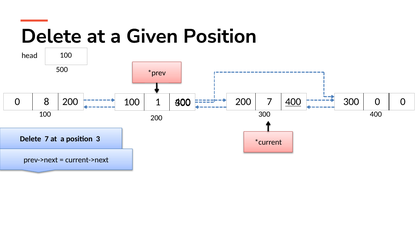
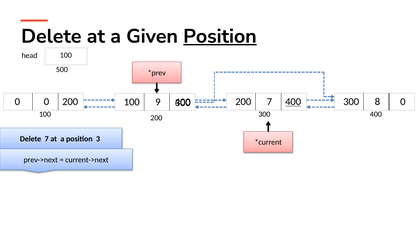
Position at (220, 36) underline: none -> present
0 8: 8 -> 0
300 0: 0 -> 8
1: 1 -> 9
